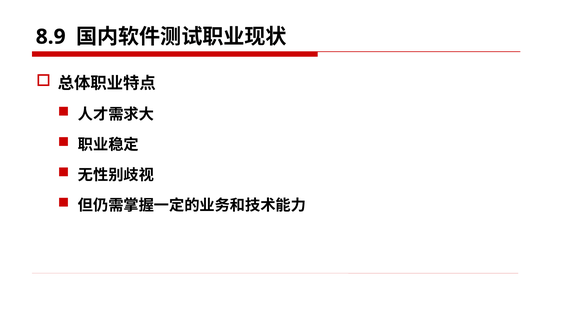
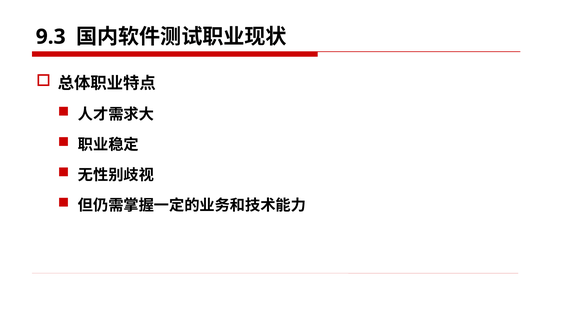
8.9: 8.9 -> 9.3
